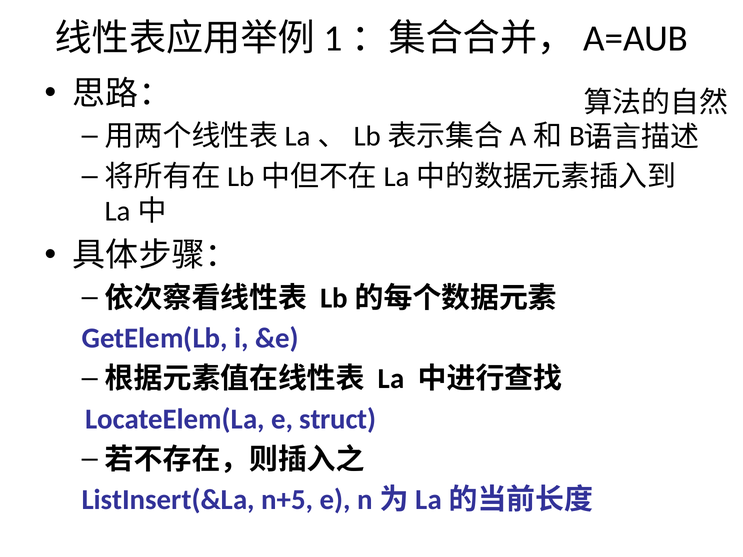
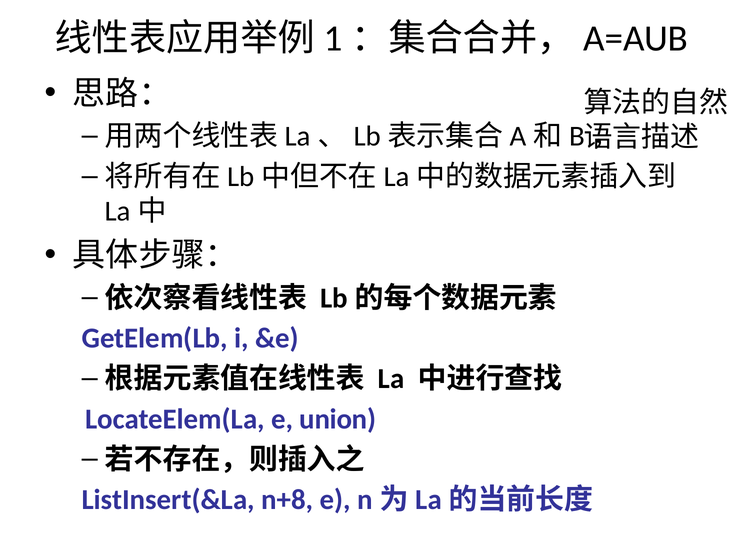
struct: struct -> union
n+5: n+5 -> n+8
